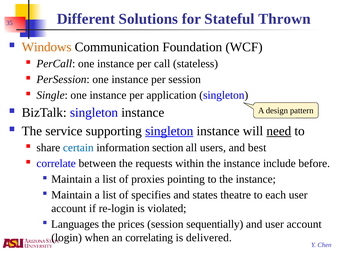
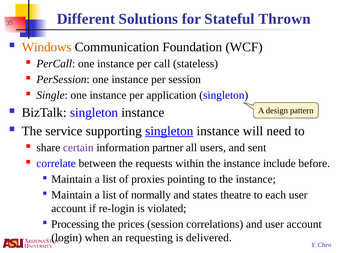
need underline: present -> none
certain colour: blue -> purple
section: section -> partner
best: best -> sent
specifies: specifies -> normally
Languages: Languages -> Processing
sequentially: sequentially -> correlations
correlating: correlating -> requesting
